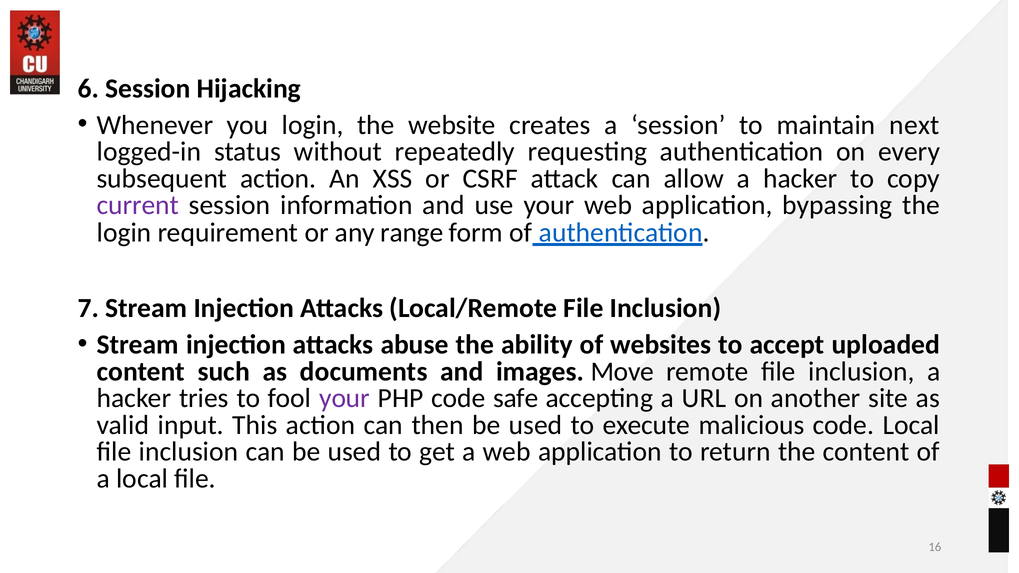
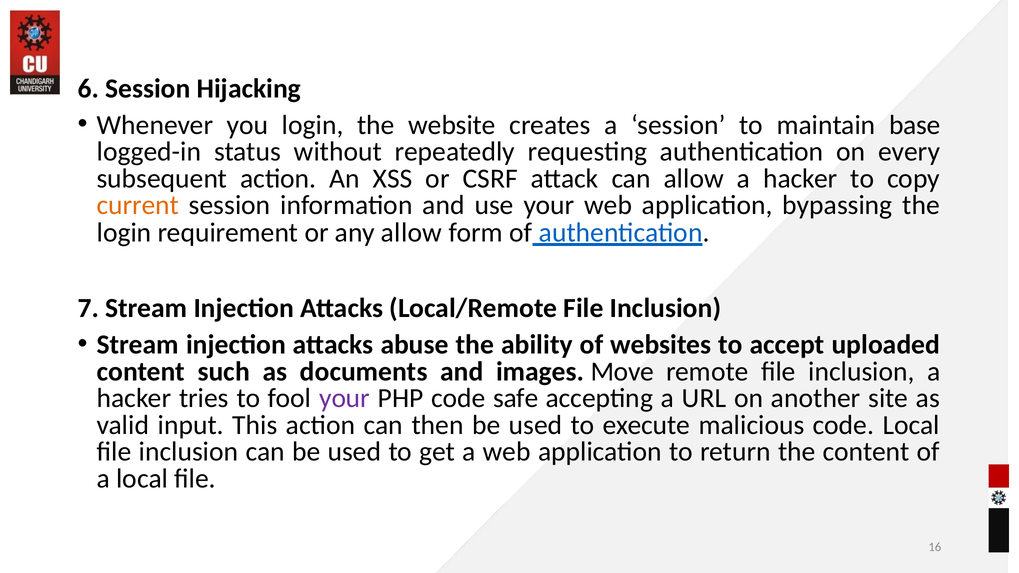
next: next -> base
current colour: purple -> orange
any range: range -> allow
